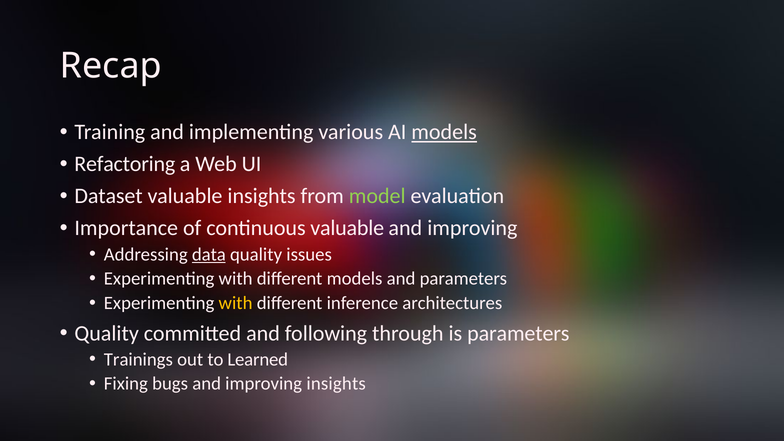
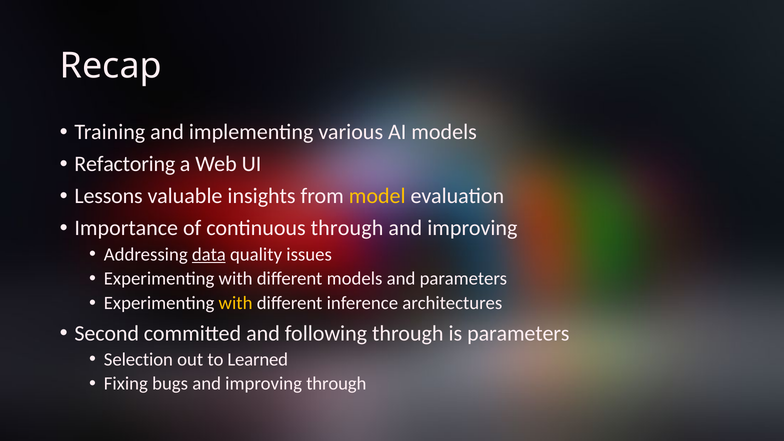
models at (444, 132) underline: present -> none
Dataset: Dataset -> Lessons
model colour: light green -> yellow
continuous valuable: valuable -> through
Quality at (107, 333): Quality -> Second
Trainings: Trainings -> Selection
improving insights: insights -> through
